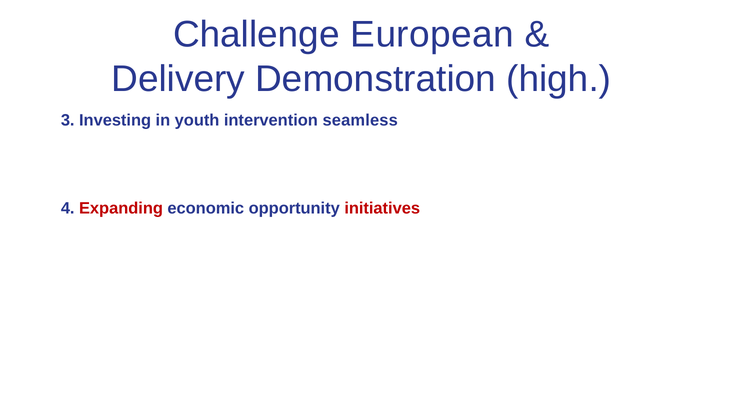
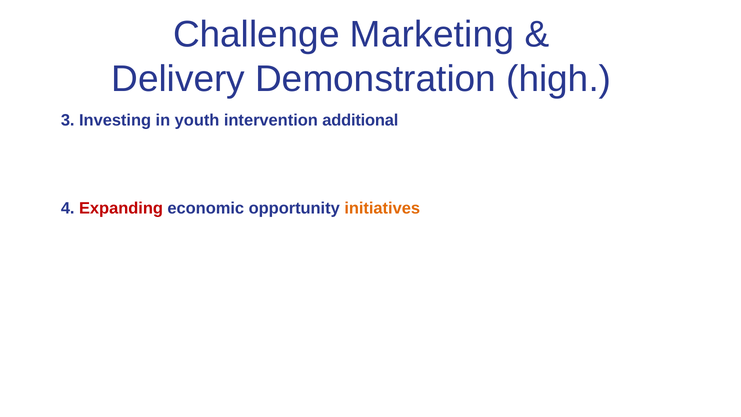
European: European -> Marketing
seamless: seamless -> additional
initiatives colour: red -> orange
